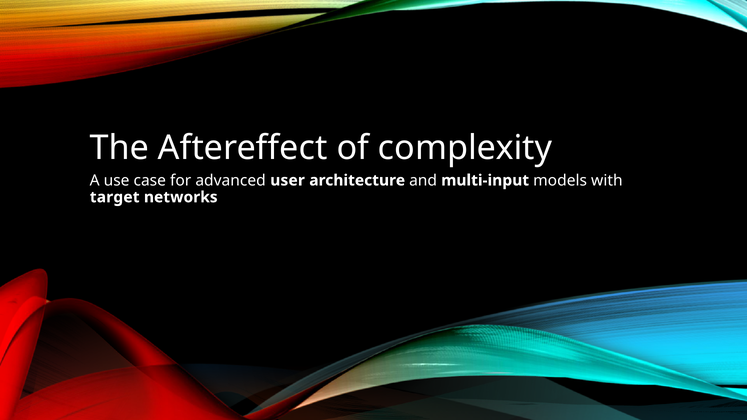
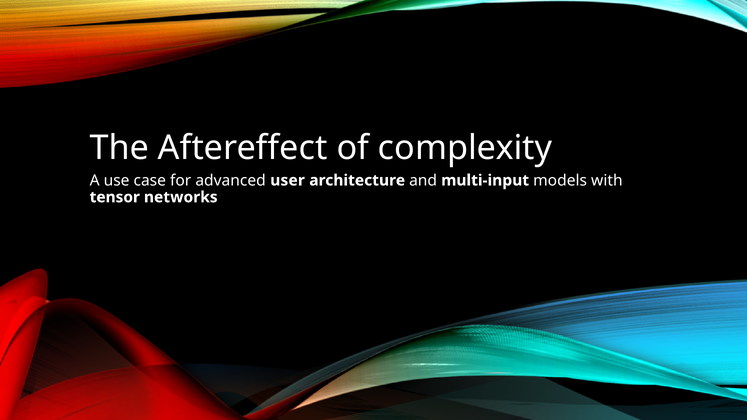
target: target -> tensor
